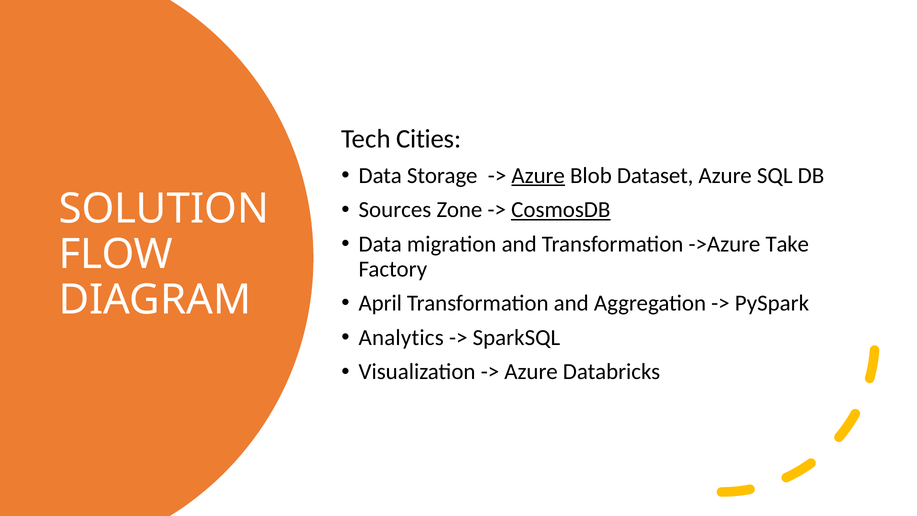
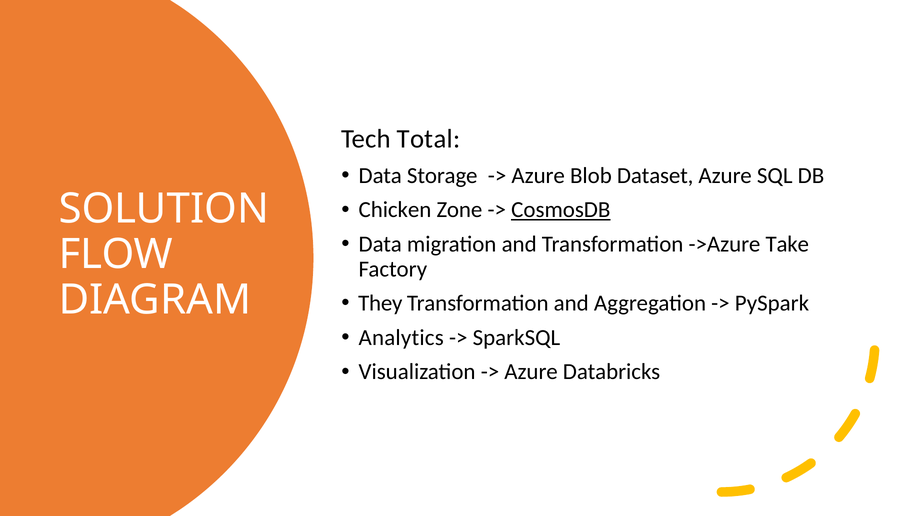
Cities: Cities -> Total
Azure at (538, 175) underline: present -> none
Sources: Sources -> Chicken
April: April -> They
